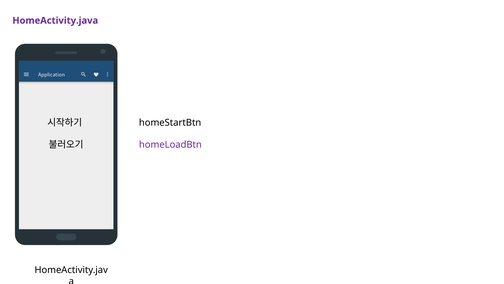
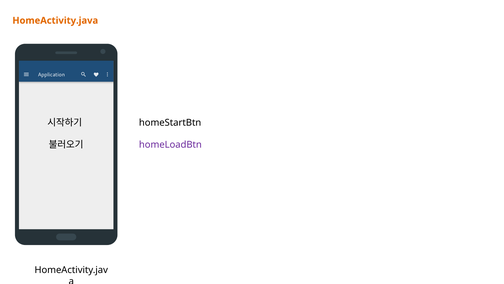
HomeActivity.java colour: purple -> orange
